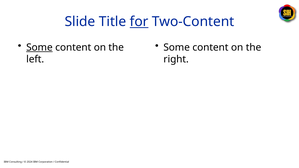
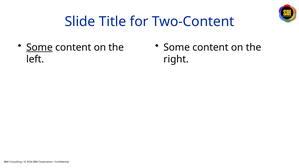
for underline: present -> none
